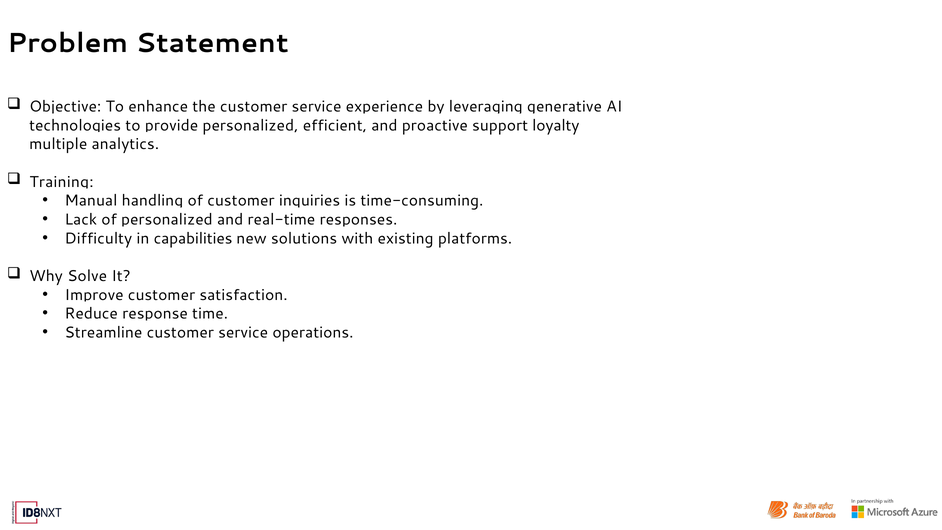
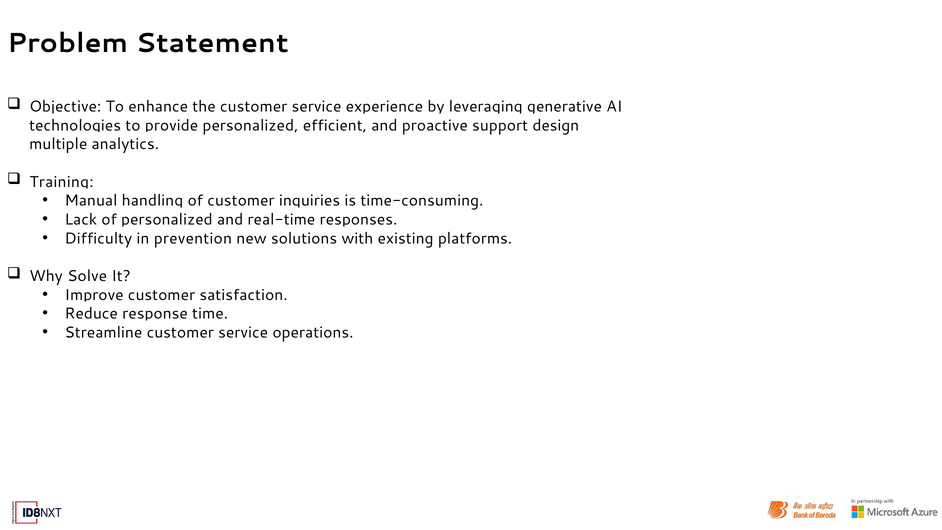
loyalty: loyalty -> design
capabilities: capabilities -> prevention
